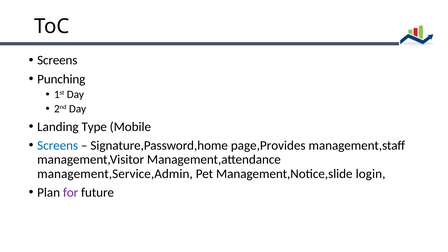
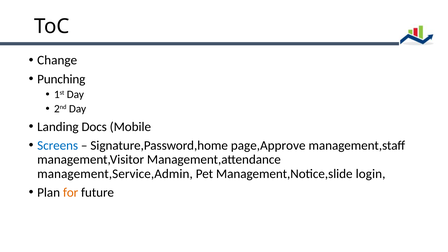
Screens at (57, 60): Screens -> Change
Type: Type -> Docs
page,Provides: page,Provides -> page,Approve
for colour: purple -> orange
